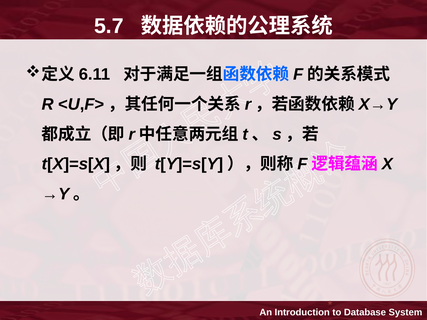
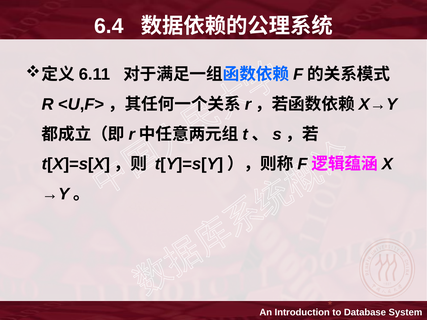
5.7: 5.7 -> 6.4
